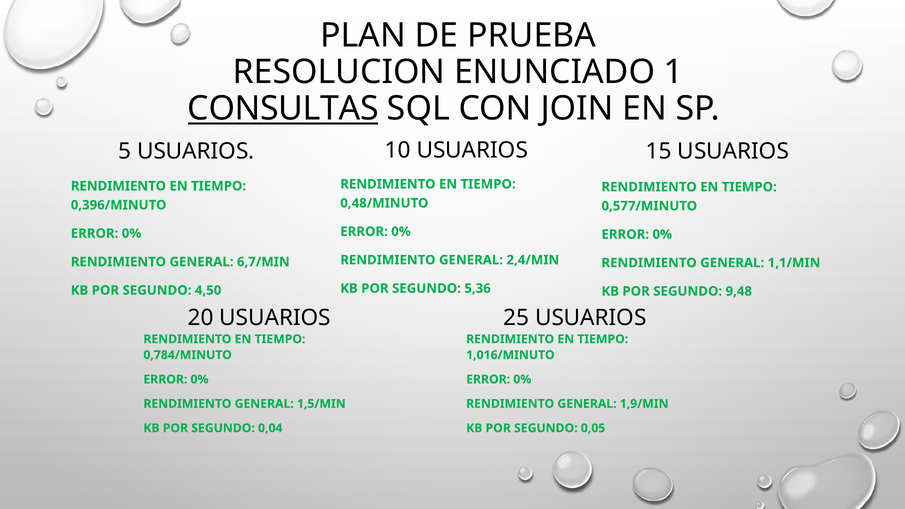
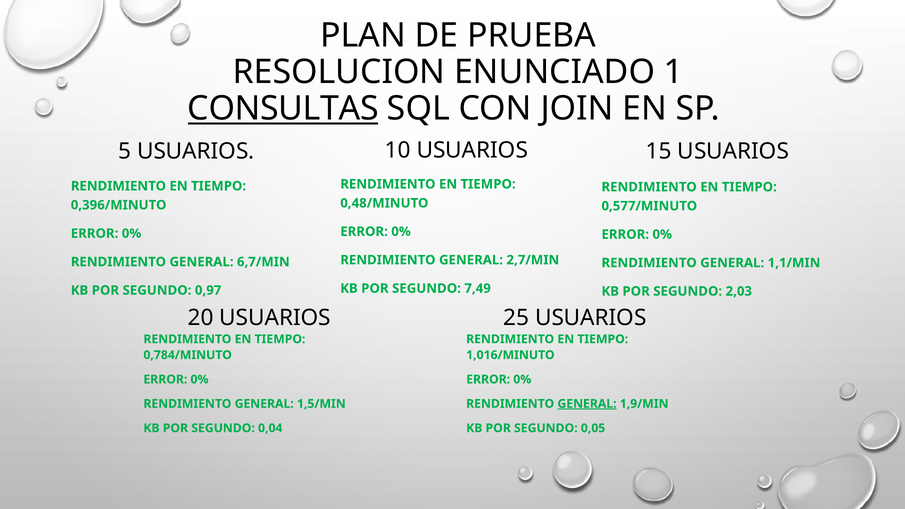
2,4/MIN: 2,4/MIN -> 2,7/MIN
5,36: 5,36 -> 7,49
4,50: 4,50 -> 0,97
9,48: 9,48 -> 2,03
GENERAL at (587, 404) underline: none -> present
